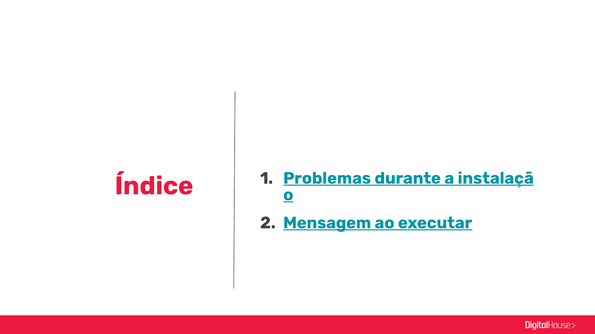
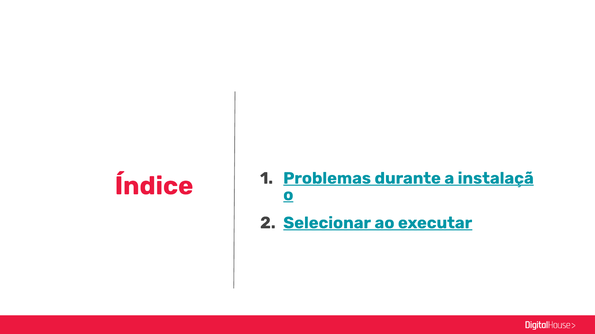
Mensagem: Mensagem -> Selecionar
